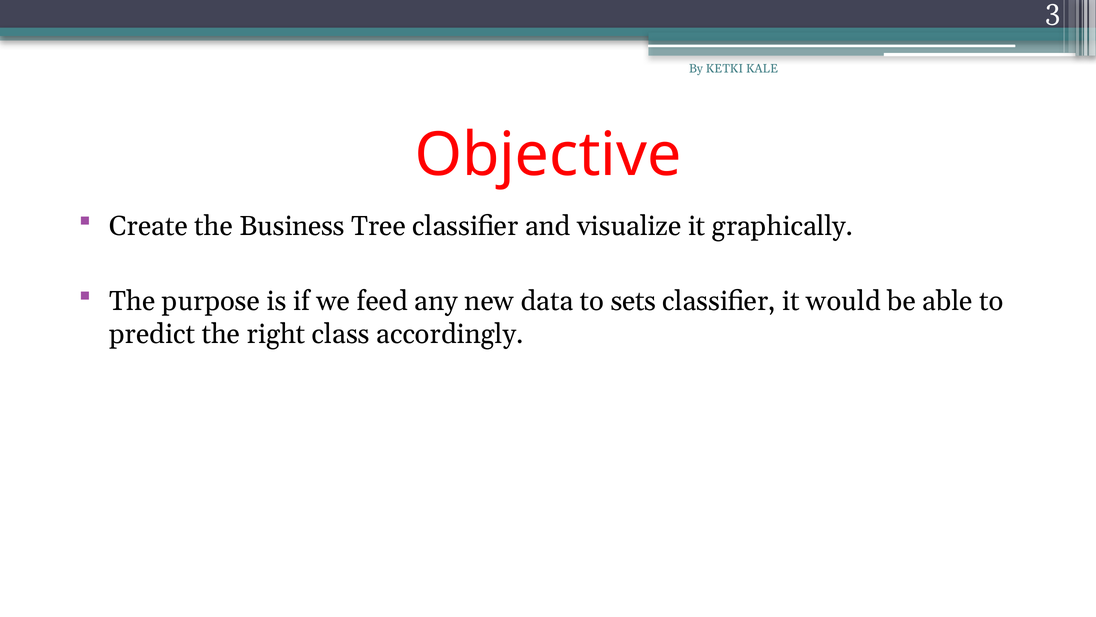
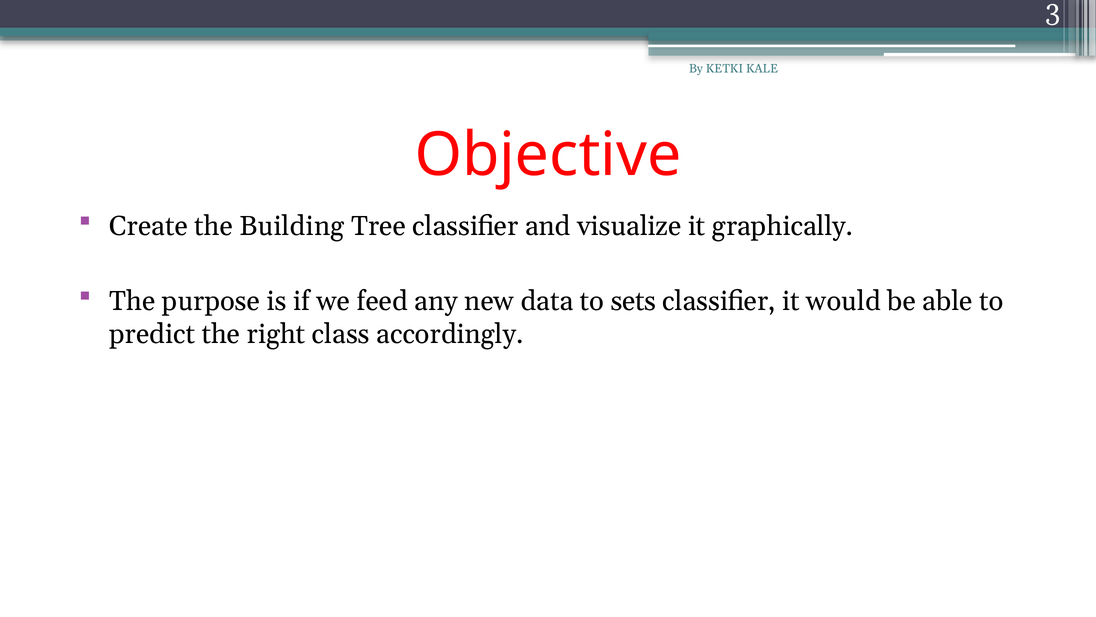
Business: Business -> Building
